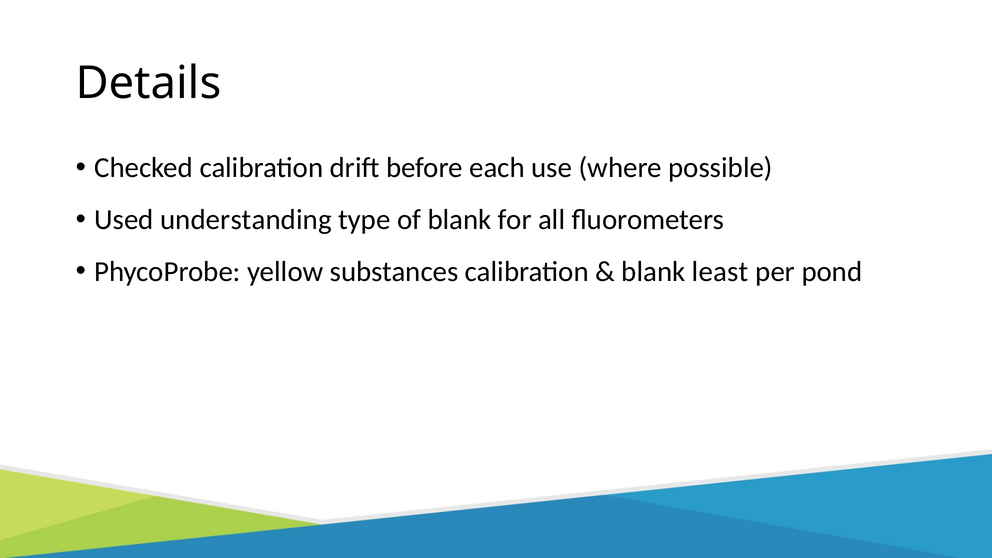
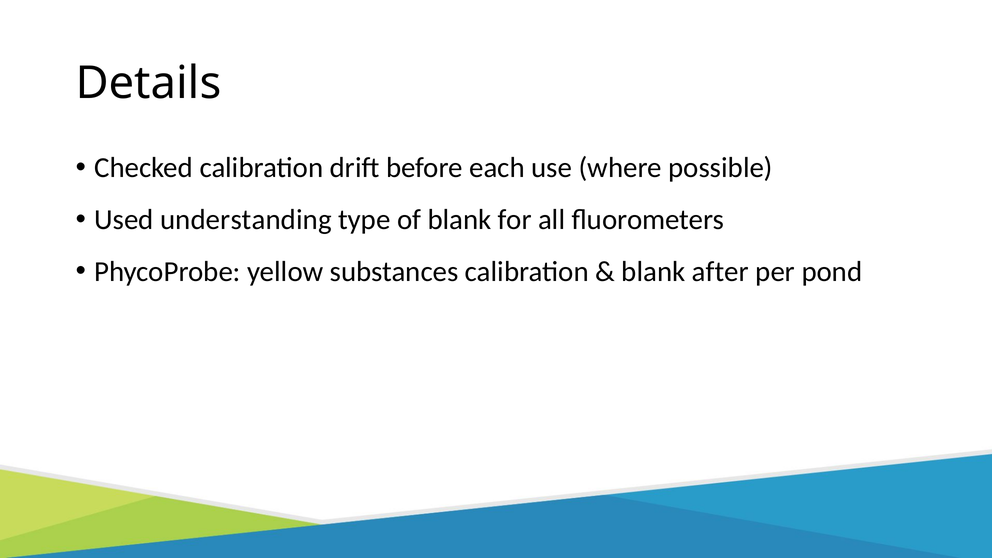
least: least -> after
